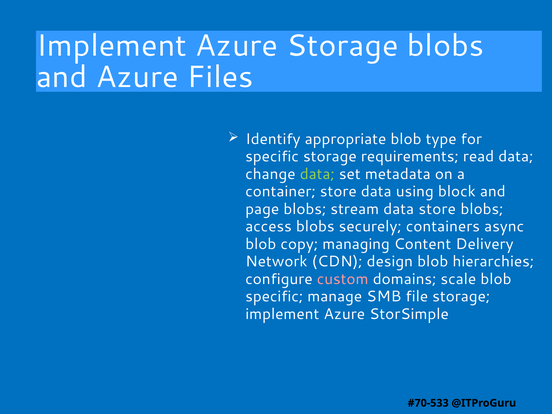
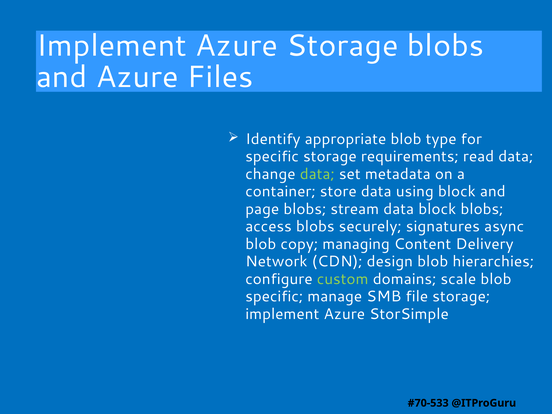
data store: store -> block
containers: containers -> signatures
custom colour: pink -> light green
